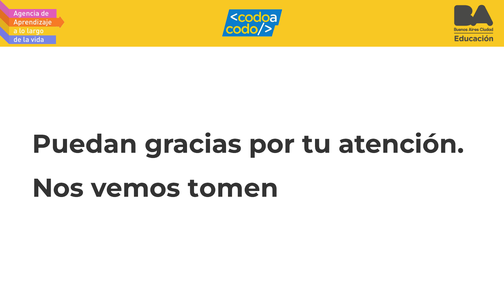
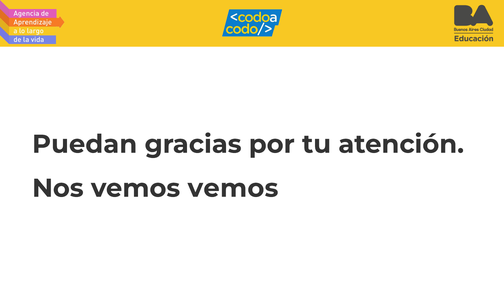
vemos tomen: tomen -> vemos
